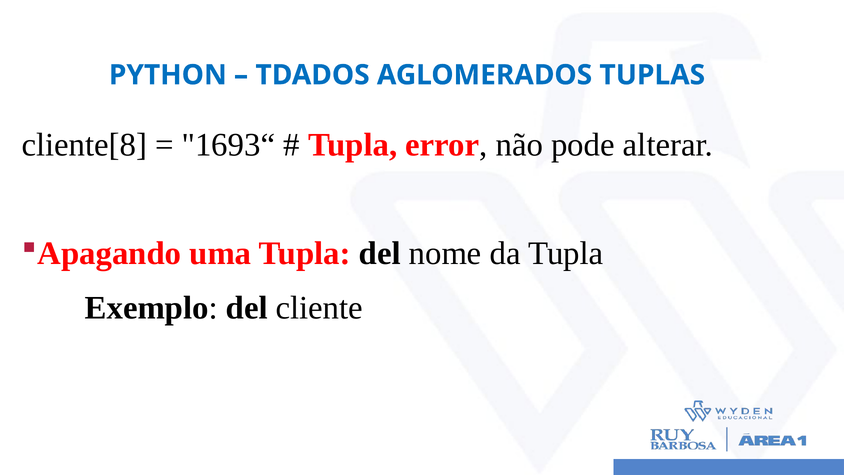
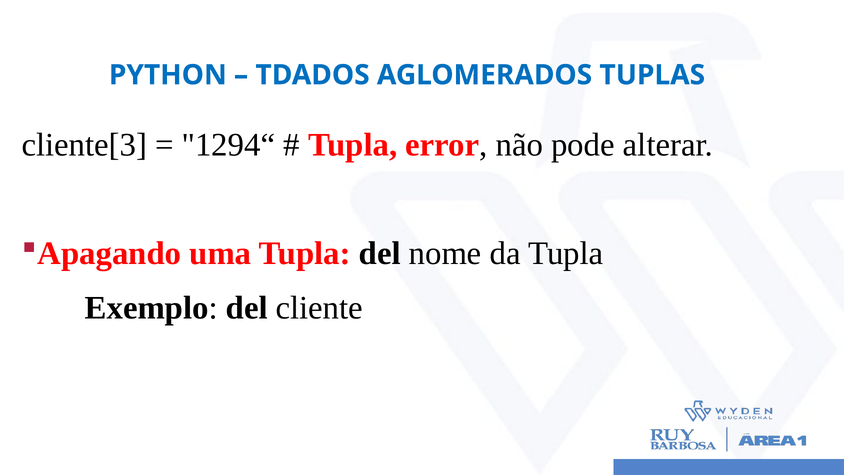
cliente[8: cliente[8 -> cliente[3
1693“: 1693“ -> 1294“
